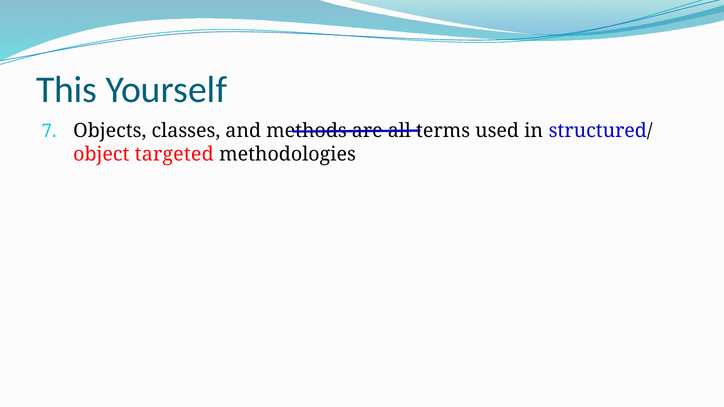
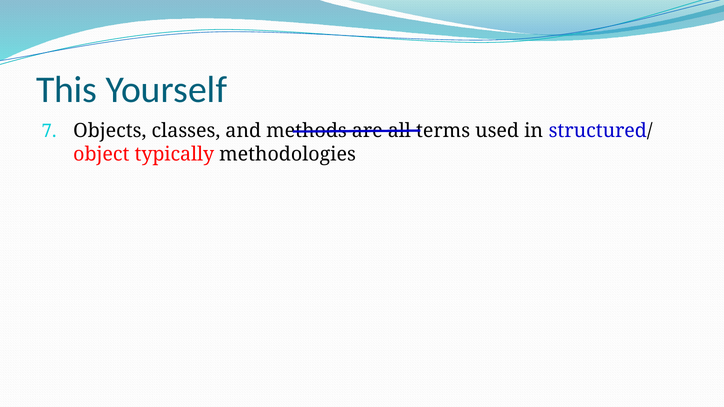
targeted: targeted -> typically
